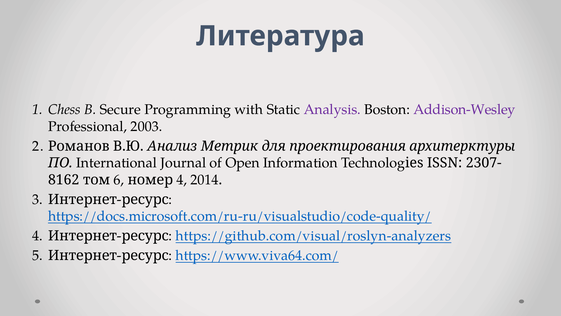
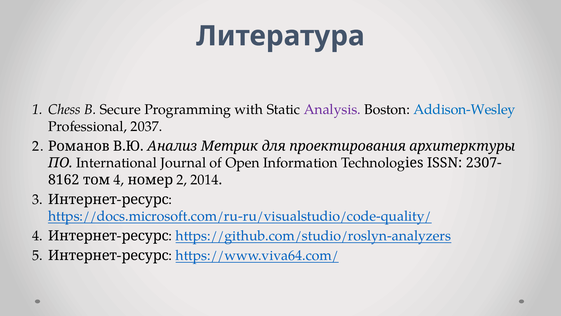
Addison-Wesley colour: purple -> blue
2003: 2003 -> 2037
том 6: 6 -> 4
номер 4: 4 -> 2
https://github.com/visual/roslyn-analyzers: https://github.com/visual/roslyn-analyzers -> https://github.com/studio/roslyn-analyzers
